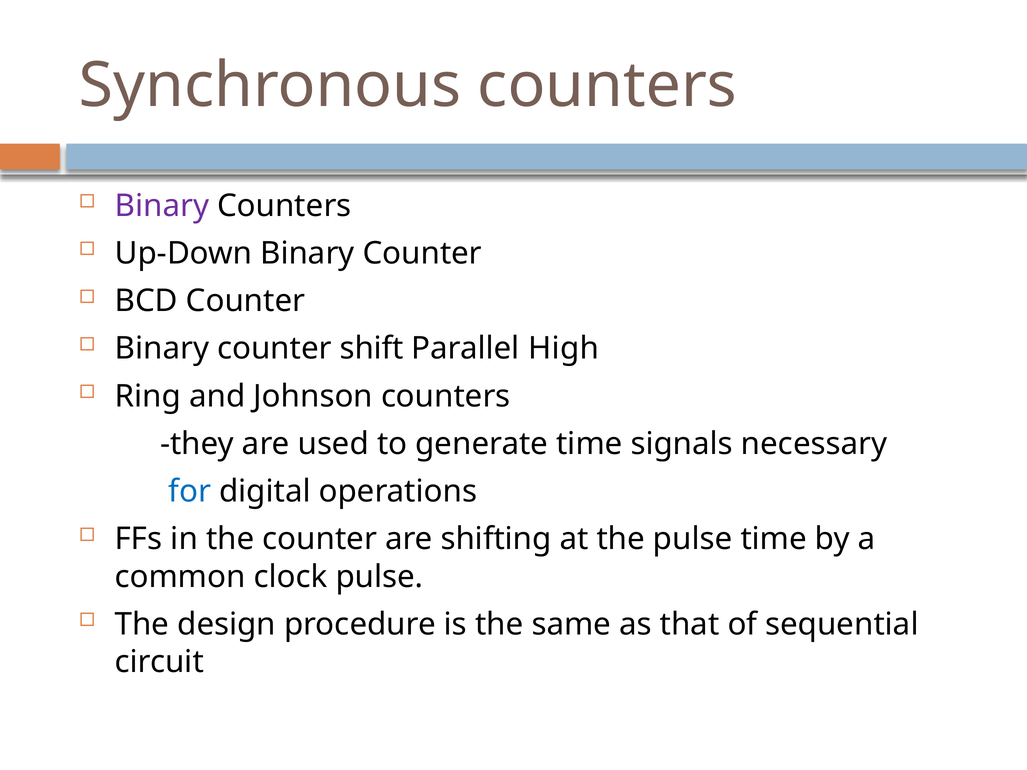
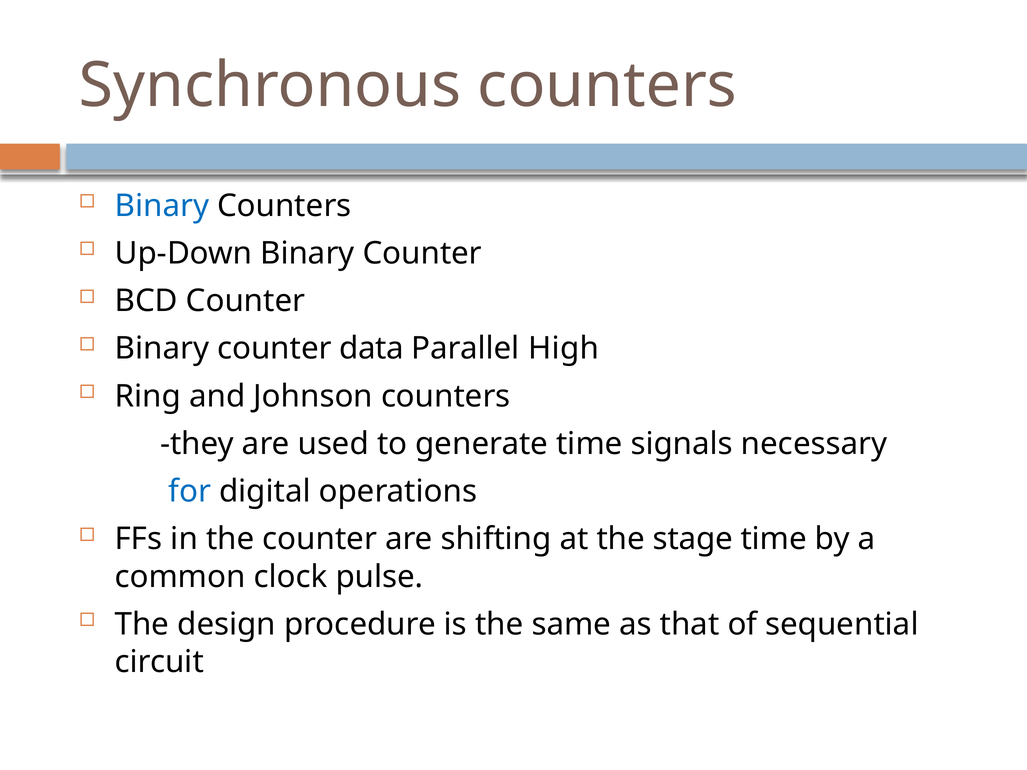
Binary at (162, 206) colour: purple -> blue
shift: shift -> data
the pulse: pulse -> stage
